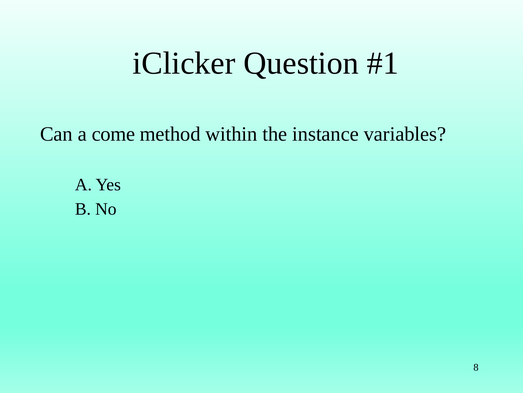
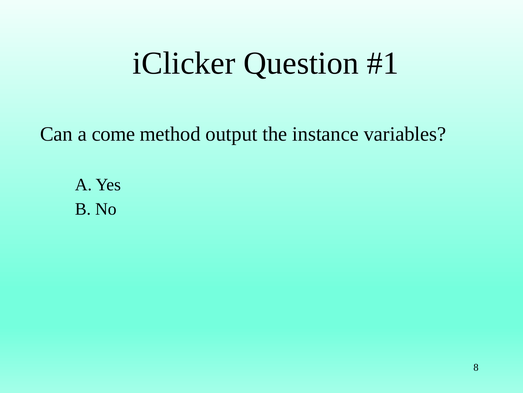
within: within -> output
